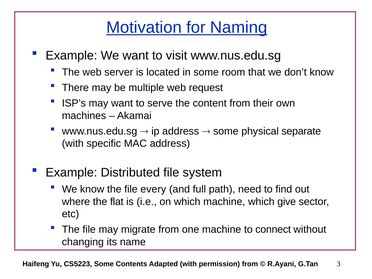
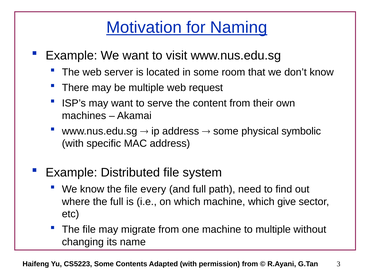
separate: separate -> symbolic
the flat: flat -> full
to connect: connect -> multiple
